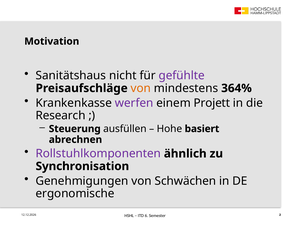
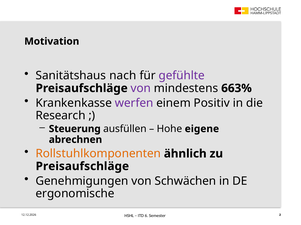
nicht: nicht -> nach
von at (141, 89) colour: orange -> purple
364%: 364% -> 663%
Projett: Projett -> Positiv
basiert: basiert -> eigene
Rollstuhlkomponenten colour: purple -> orange
Synchronisation at (82, 167): Synchronisation -> Preisaufschläge
